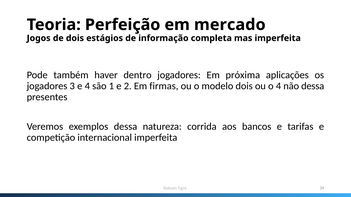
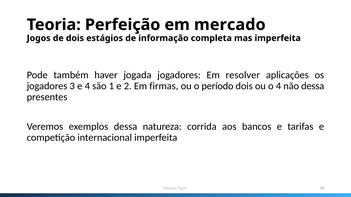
dentro: dentro -> jogada
próxima: próxima -> resolver
modelo: modelo -> período
